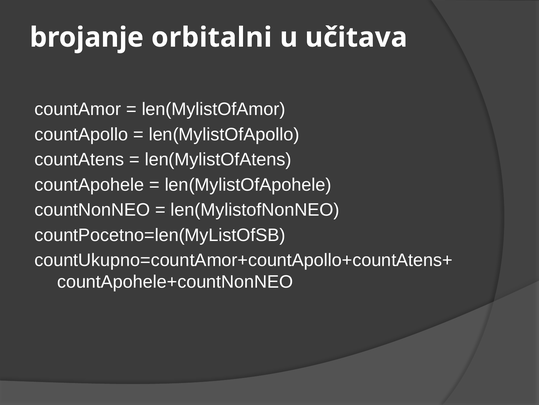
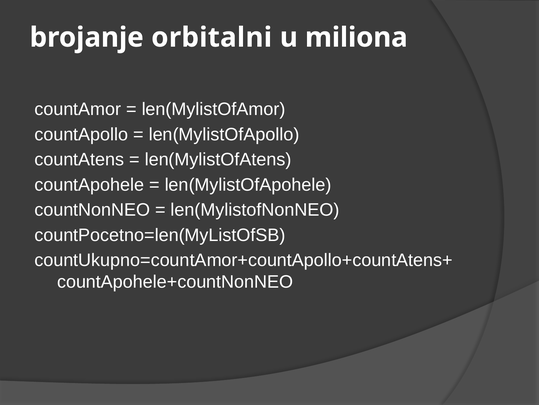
učitava: učitava -> miliona
